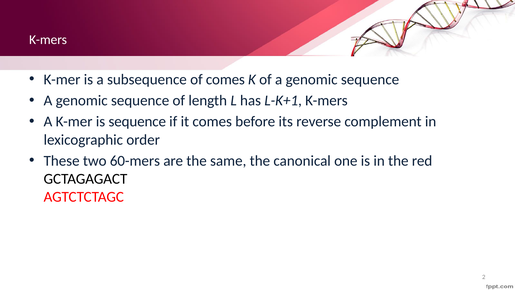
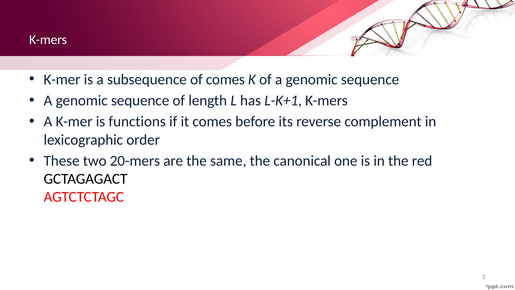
is sequence: sequence -> functions
60-mers: 60-mers -> 20-mers
